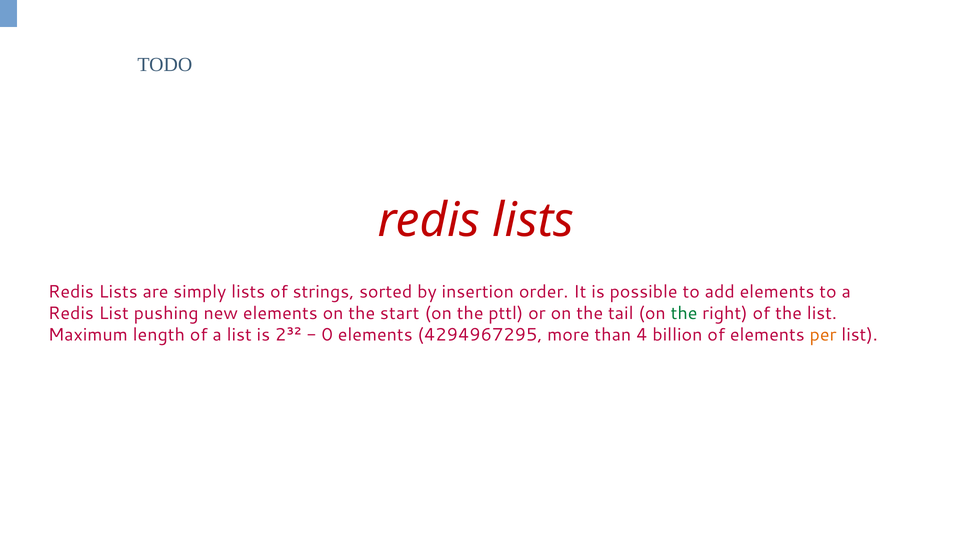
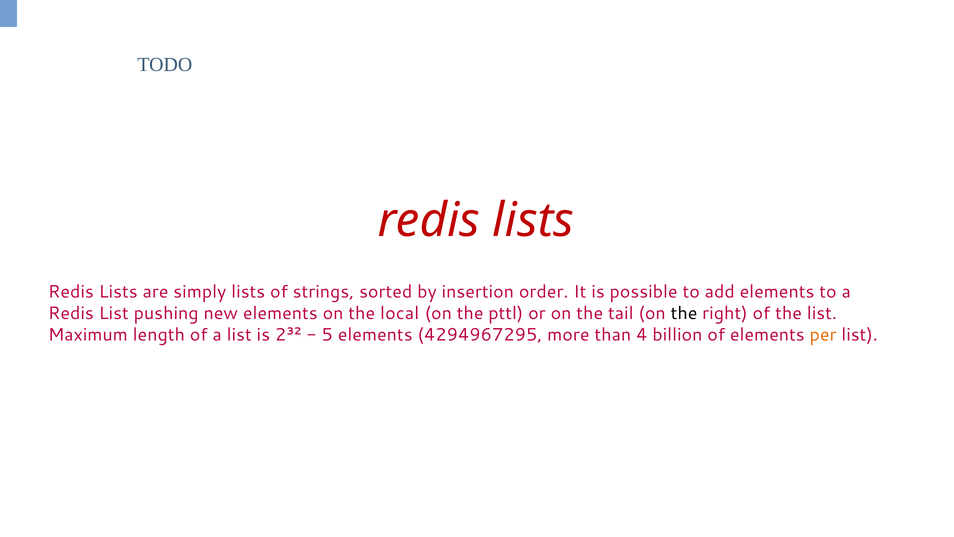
start: start -> local
the at (684, 313) colour: green -> black
0: 0 -> 5
